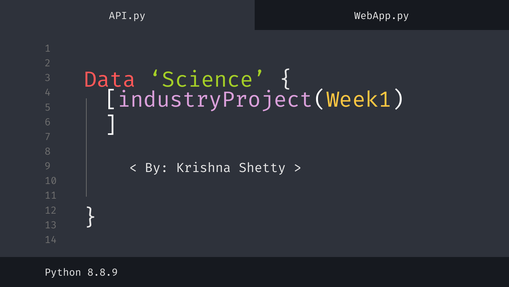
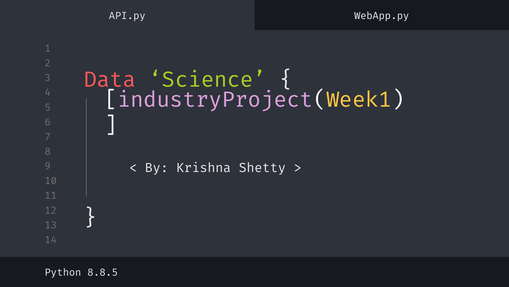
8.8.9: 8.8.9 -> 8.8.5
